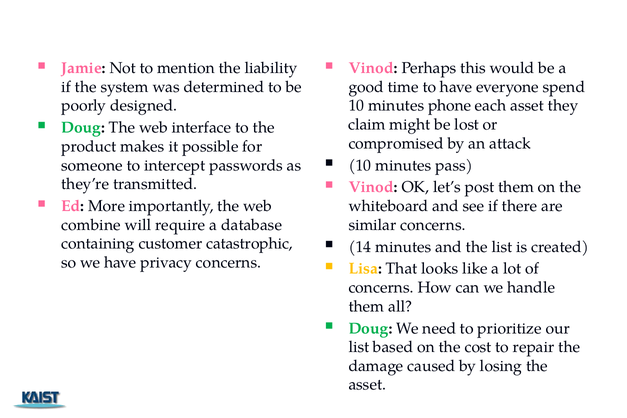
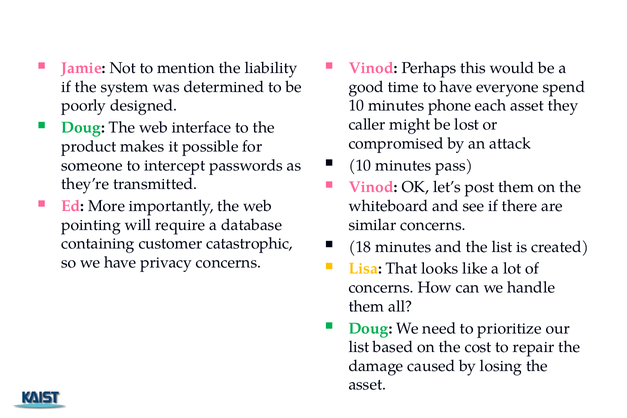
claim: claim -> caller
combine: combine -> pointing
14: 14 -> 18
